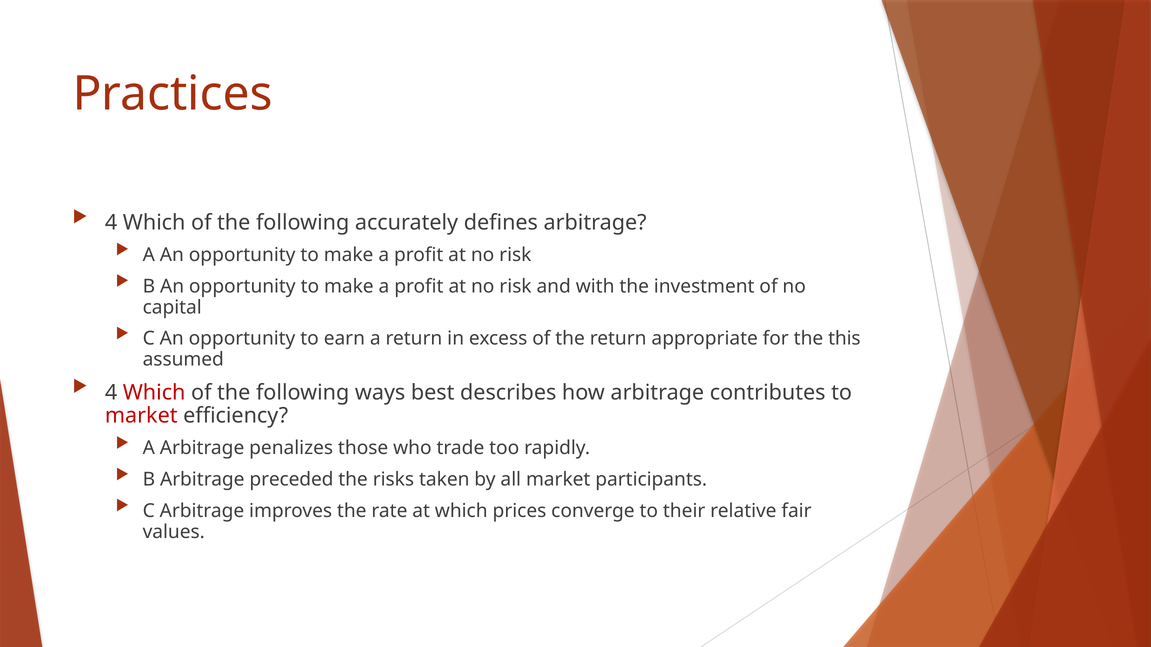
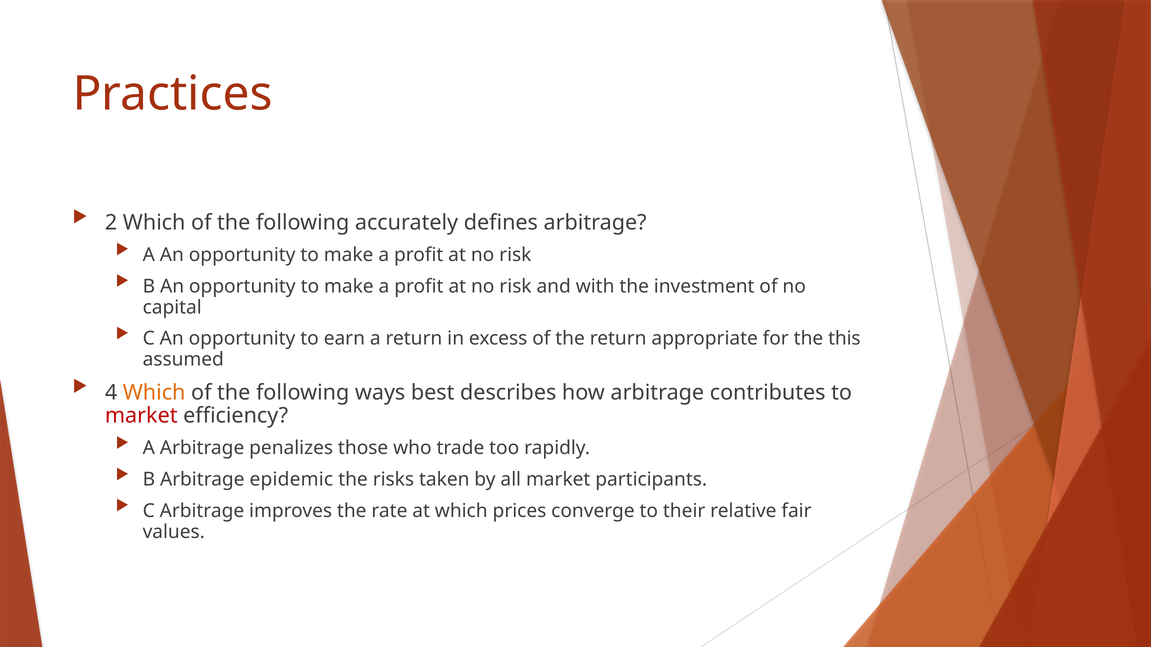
4 at (111, 223): 4 -> 2
Which at (154, 393) colour: red -> orange
preceded: preceded -> epidemic
